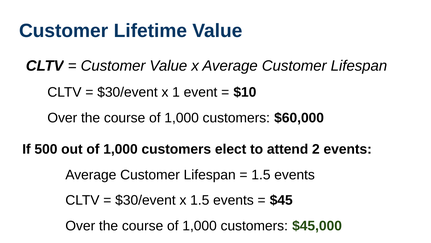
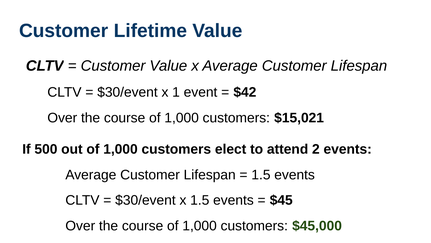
$10: $10 -> $42
$60,000: $60,000 -> $15,021
